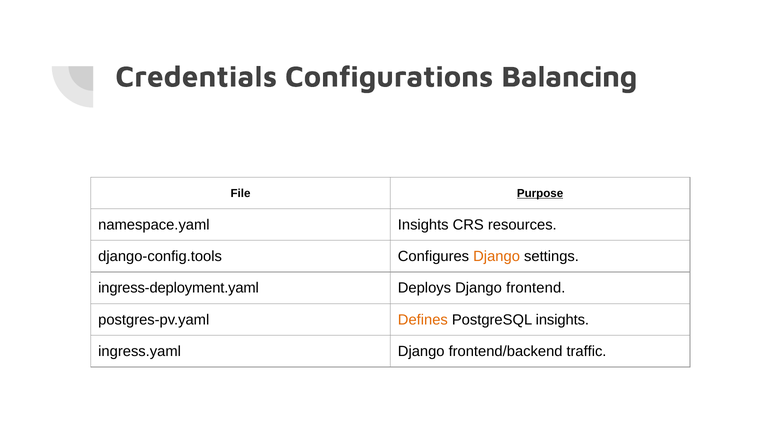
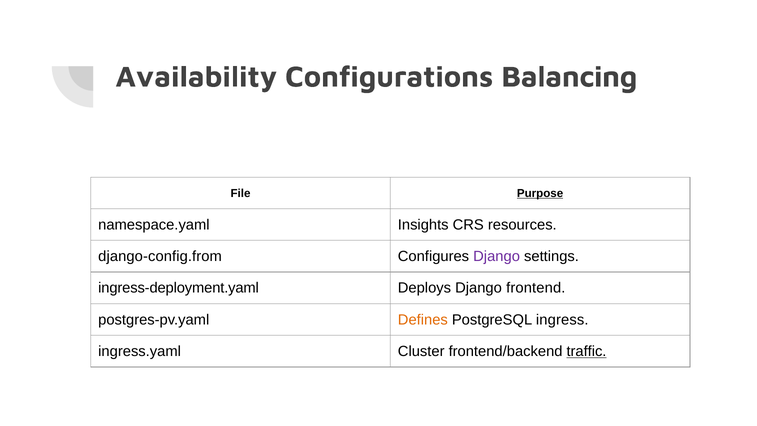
Credentials: Credentials -> Availability
django-config.tools: django-config.tools -> django-config.from
Django at (497, 256) colour: orange -> purple
PostgreSQL insights: insights -> ingress
ingress.yaml Django: Django -> Cluster
traffic underline: none -> present
